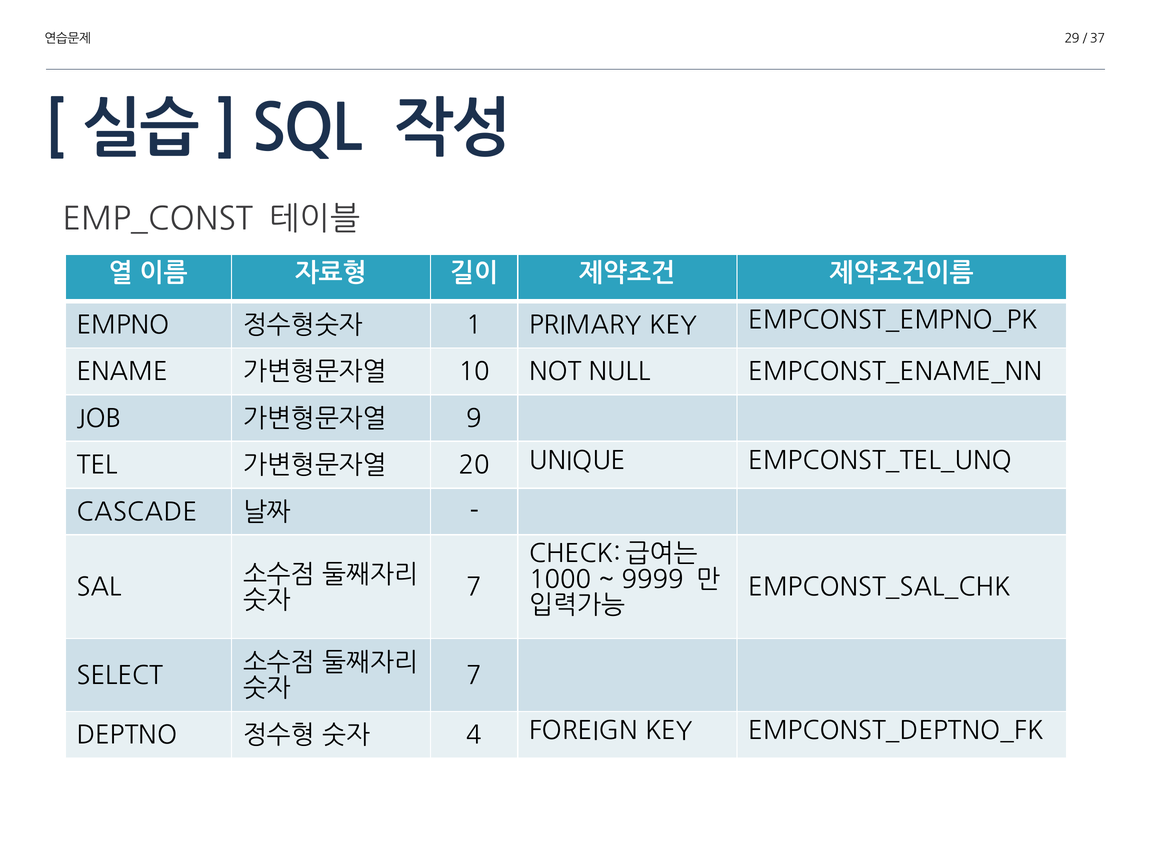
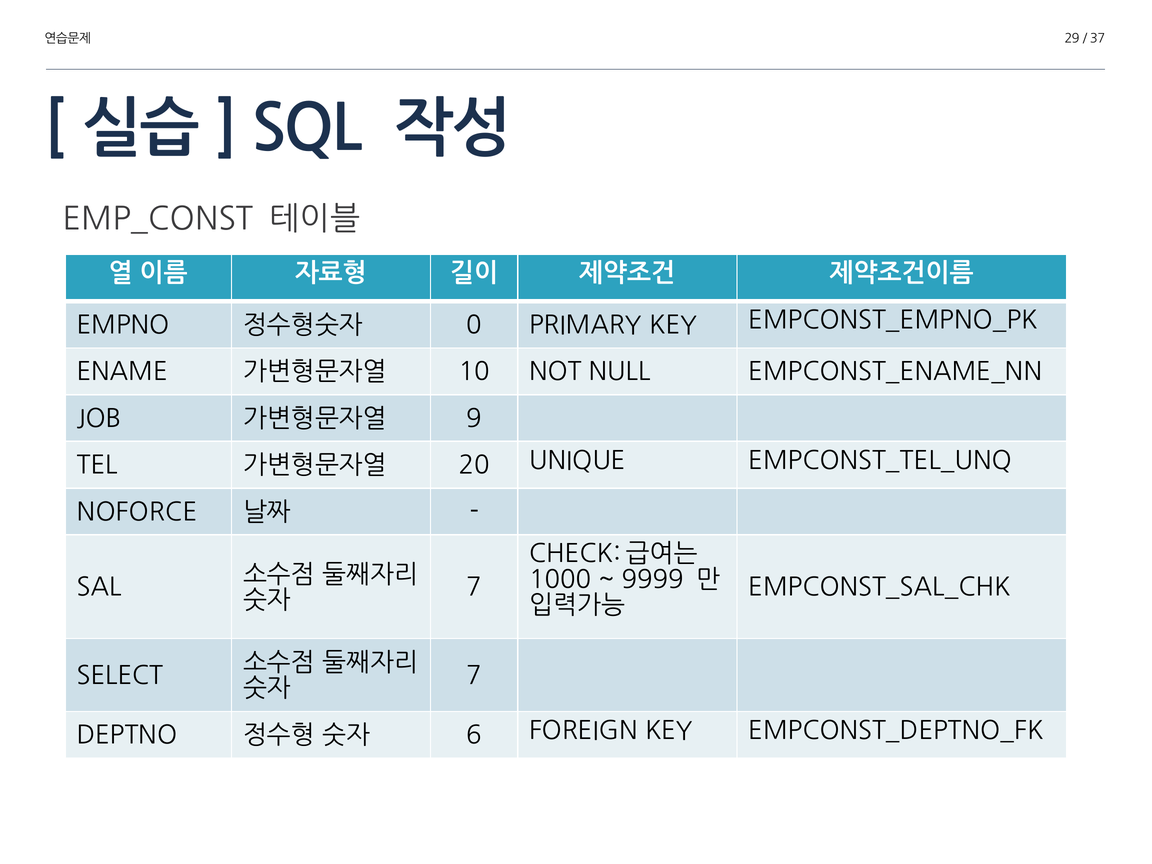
1: 1 -> 0
CASCADE: CASCADE -> NOFORCE
4: 4 -> 6
